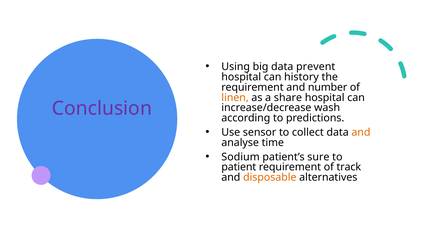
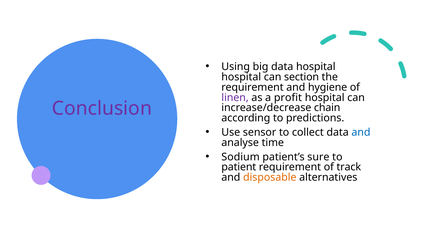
data prevent: prevent -> hospital
history: history -> section
number: number -> hygiene
linen colour: orange -> purple
share: share -> profit
wash: wash -> chain
and at (361, 132) colour: orange -> blue
